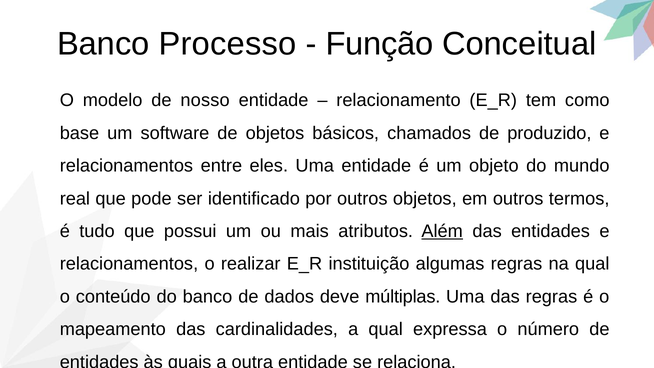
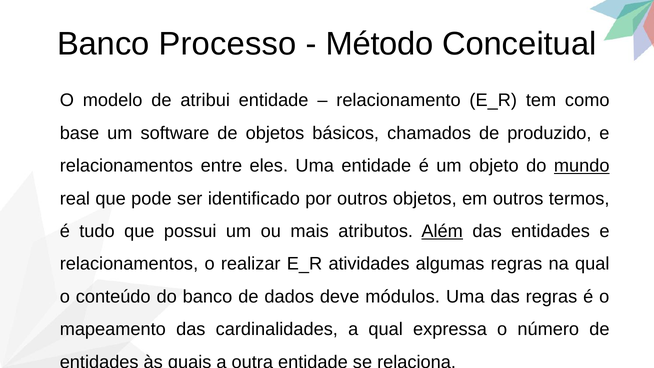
Função: Função -> Método
nosso: nosso -> atribui
mundo underline: none -> present
instituição: instituição -> atividades
múltiplas: múltiplas -> módulos
